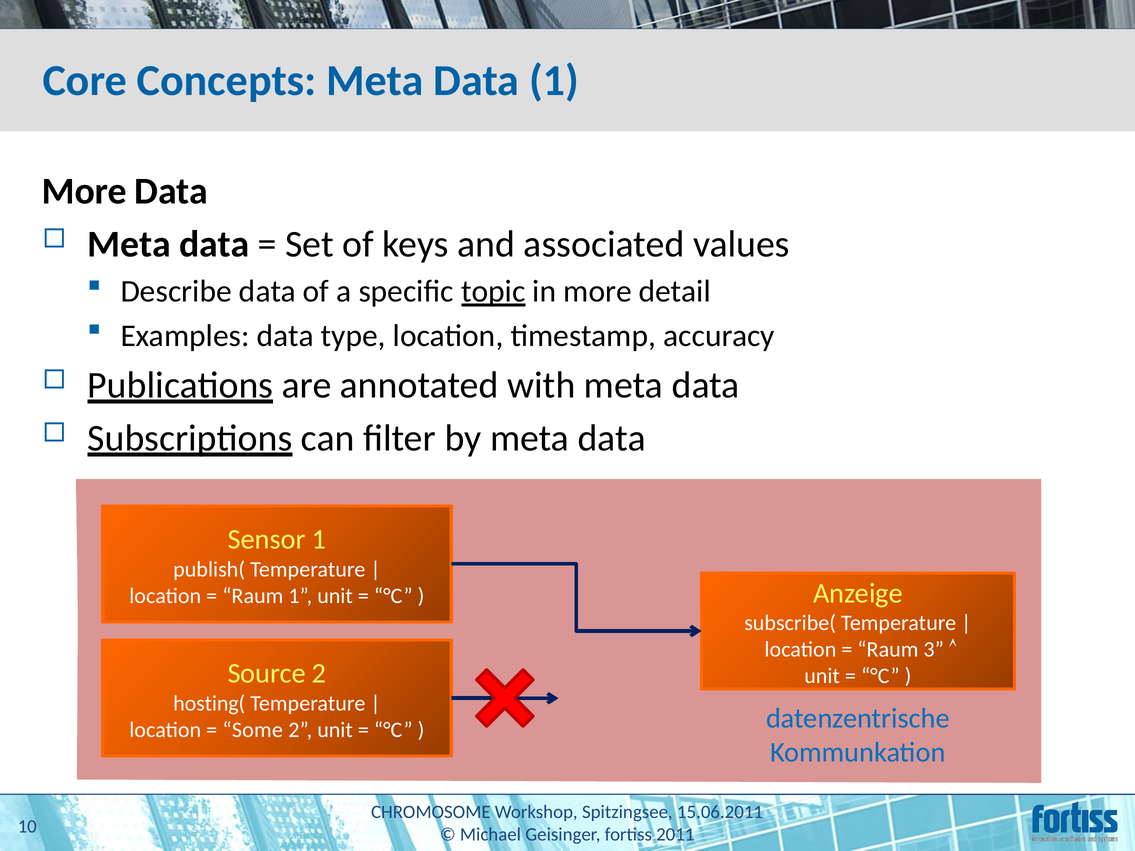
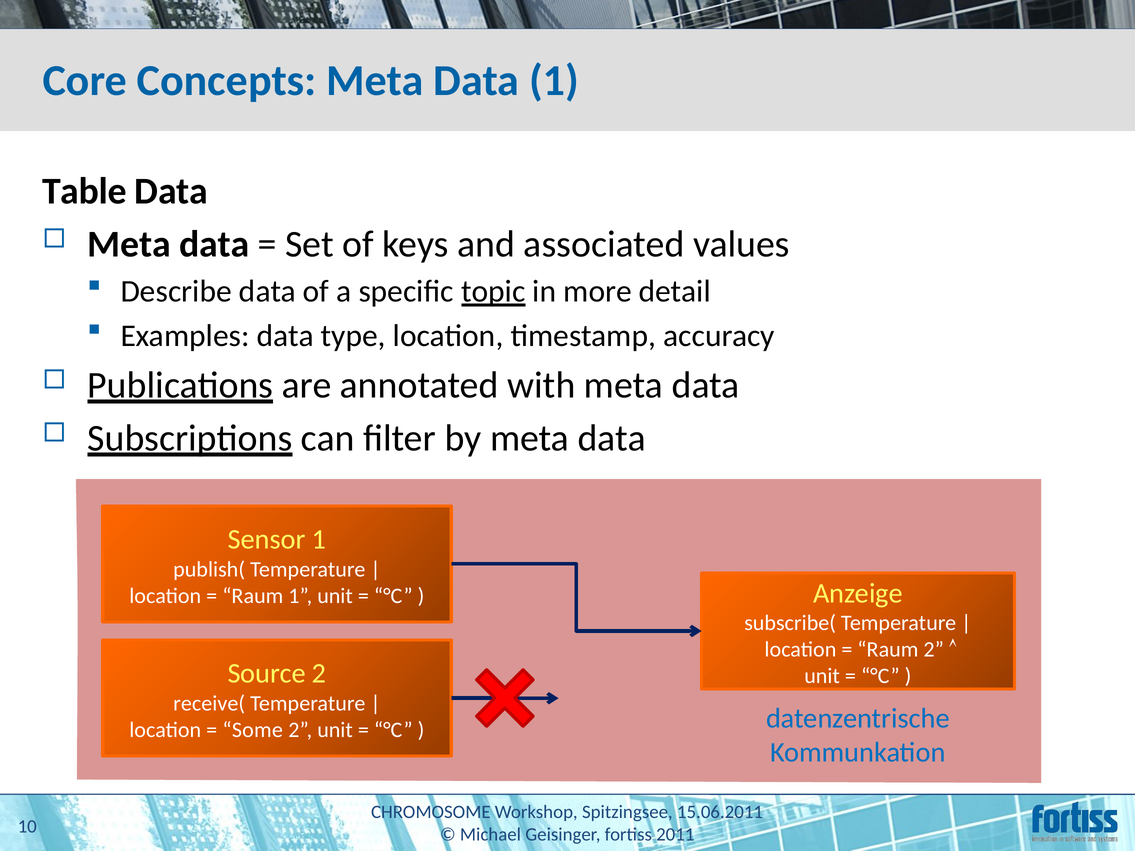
More at (84, 191): More -> Table
Raum 3: 3 -> 2
hosting(: hosting( -> receive(
